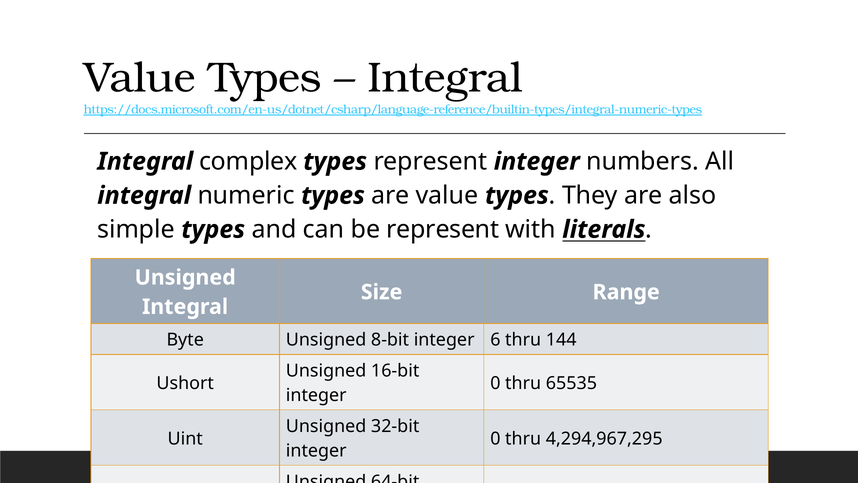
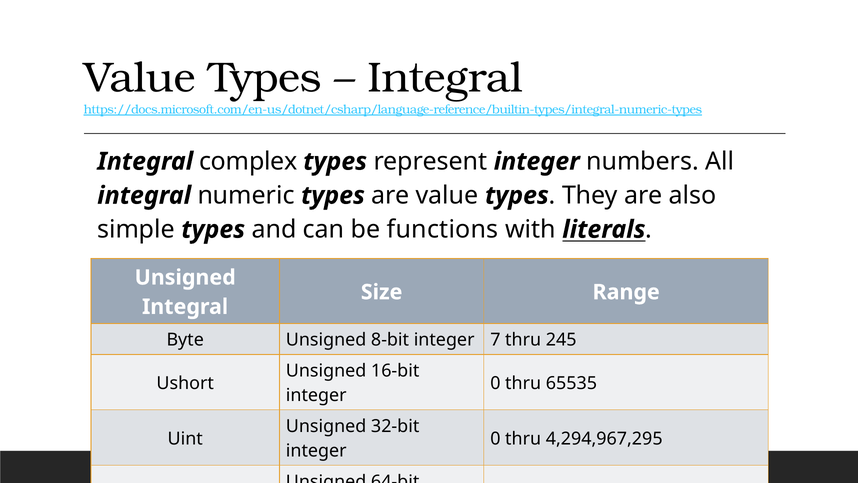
be represent: represent -> functions
6: 6 -> 7
144: 144 -> 245
